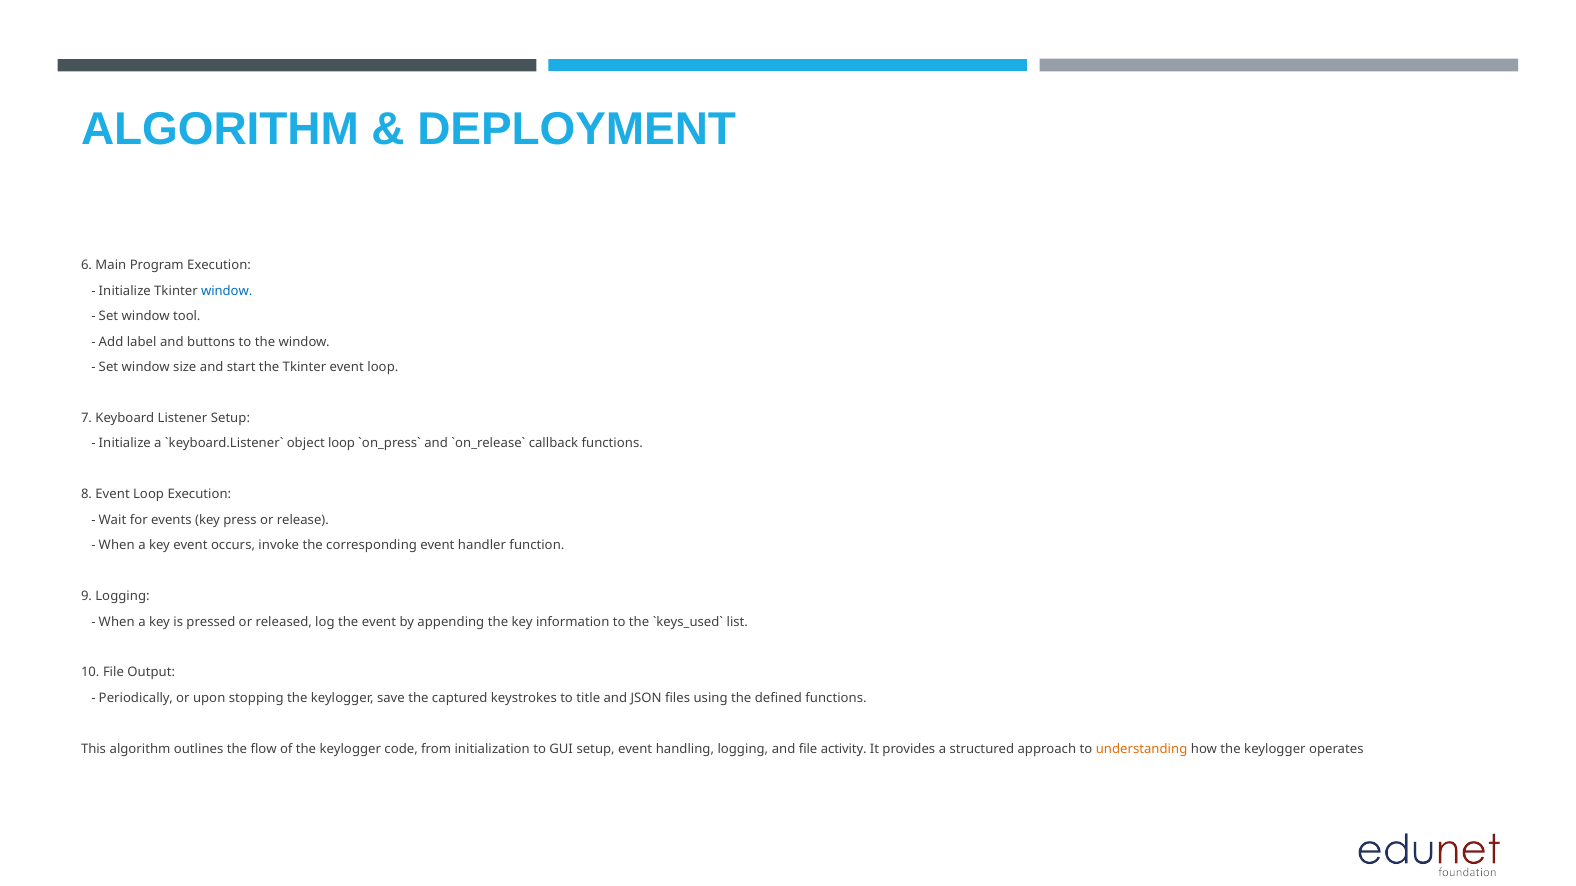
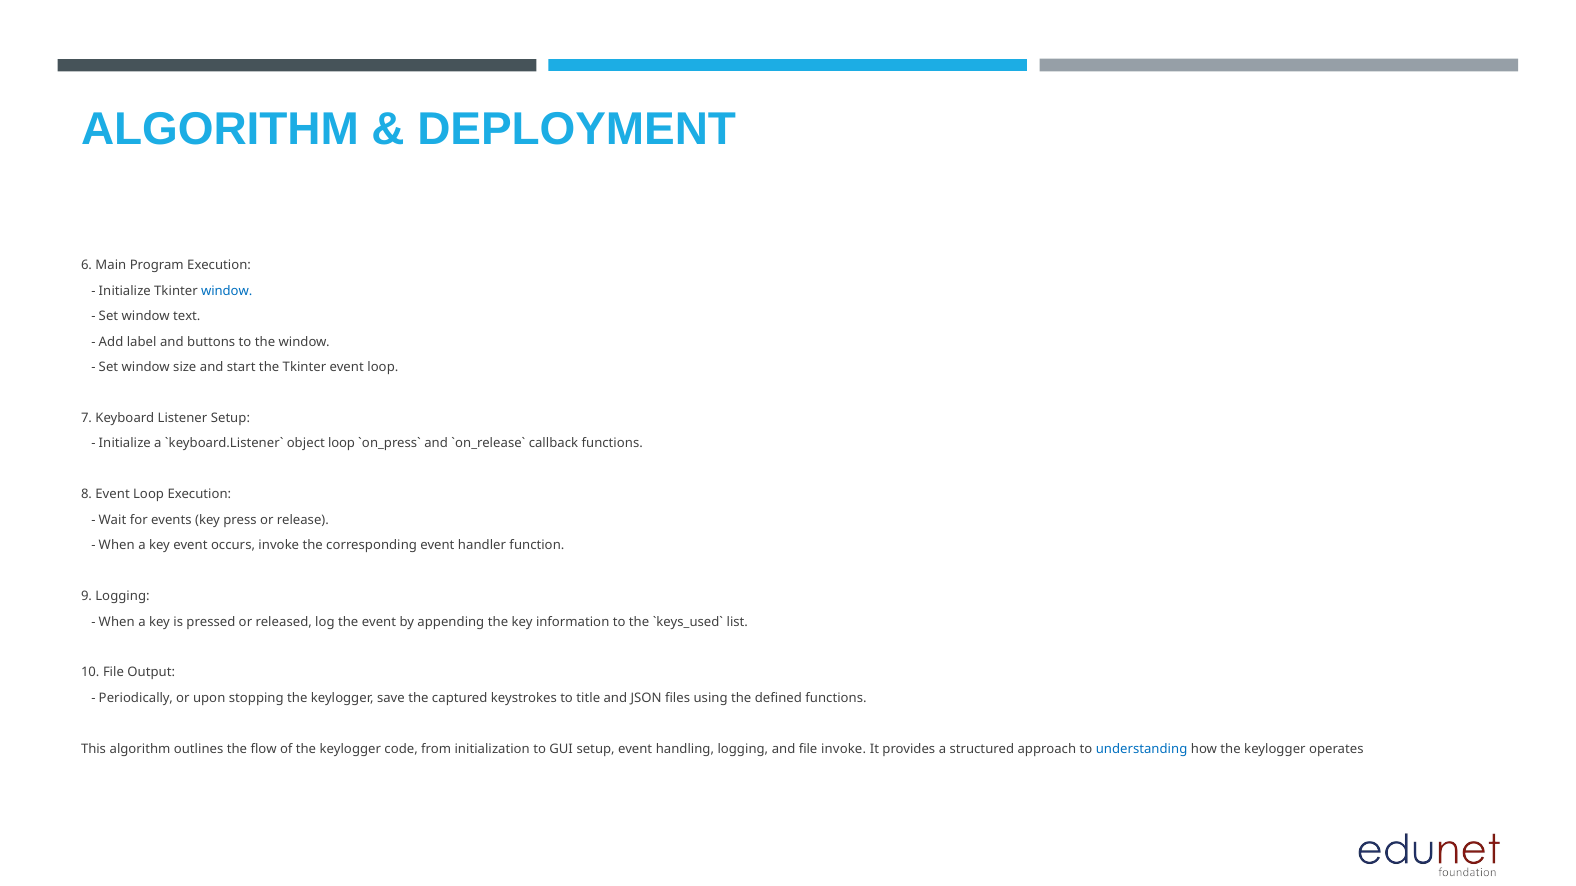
tool: tool -> text
file activity: activity -> invoke
understanding colour: orange -> blue
